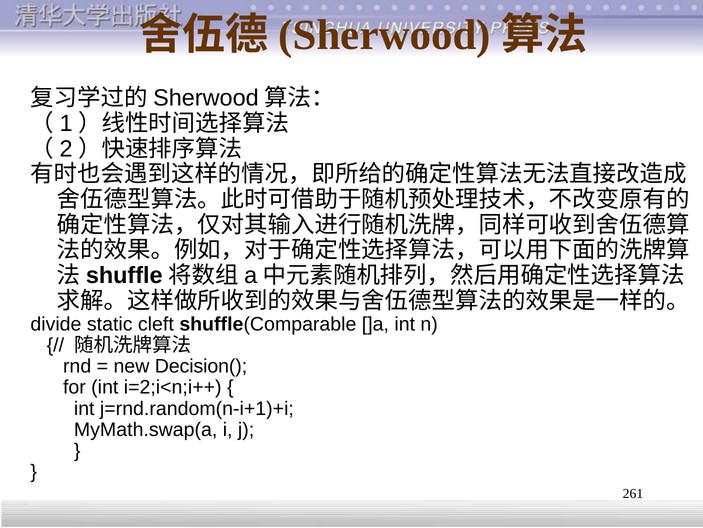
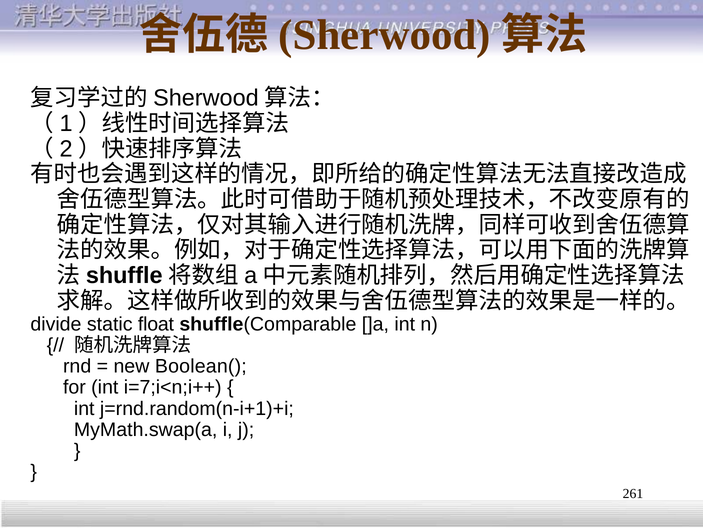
cleft: cleft -> float
Decision(: Decision( -> Boolean(
i=2;i<n;i++: i=2;i<n;i++ -> i=7;i<n;i++
